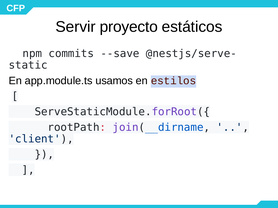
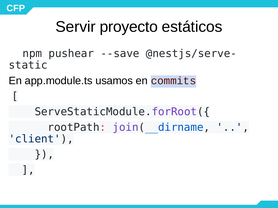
commits: commits -> pushear
estilos: estilos -> commits
